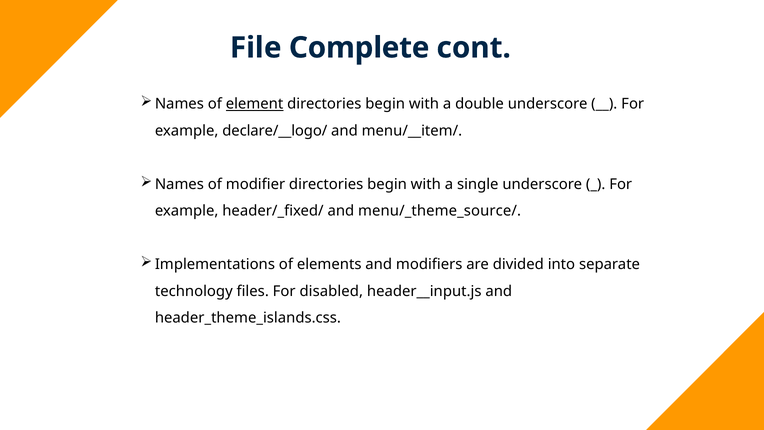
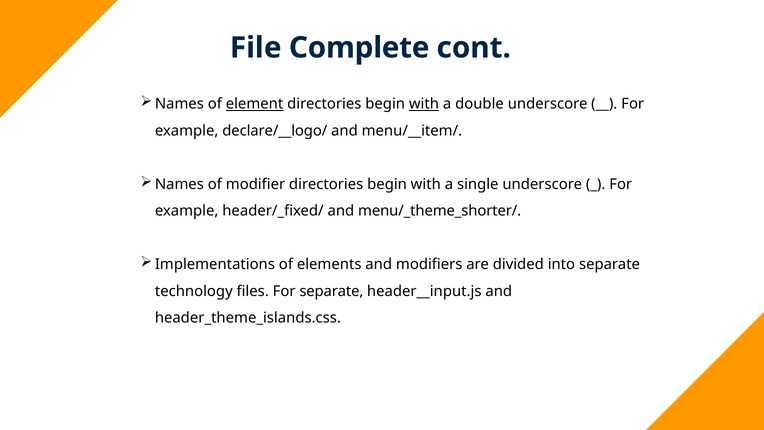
with at (424, 104) underline: none -> present
menu/_theme_source/: menu/_theme_source/ -> menu/_theme_shorter/
For disabled: disabled -> separate
